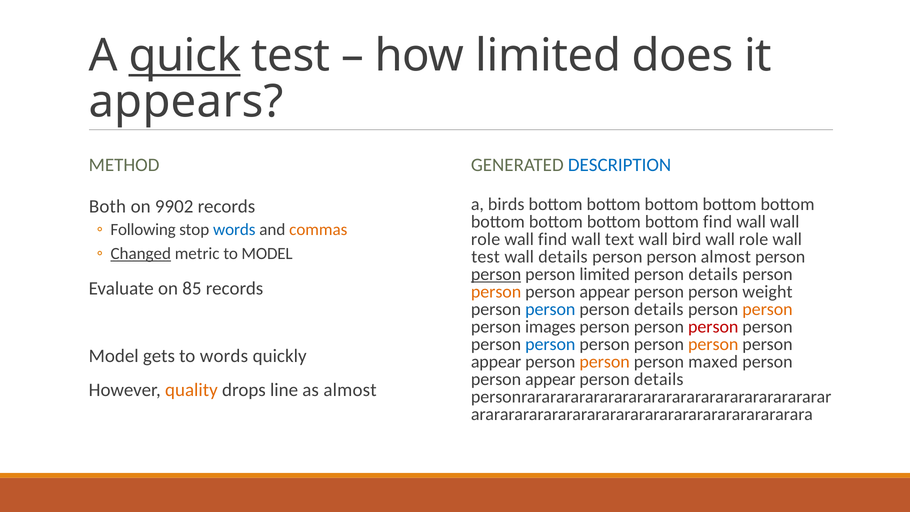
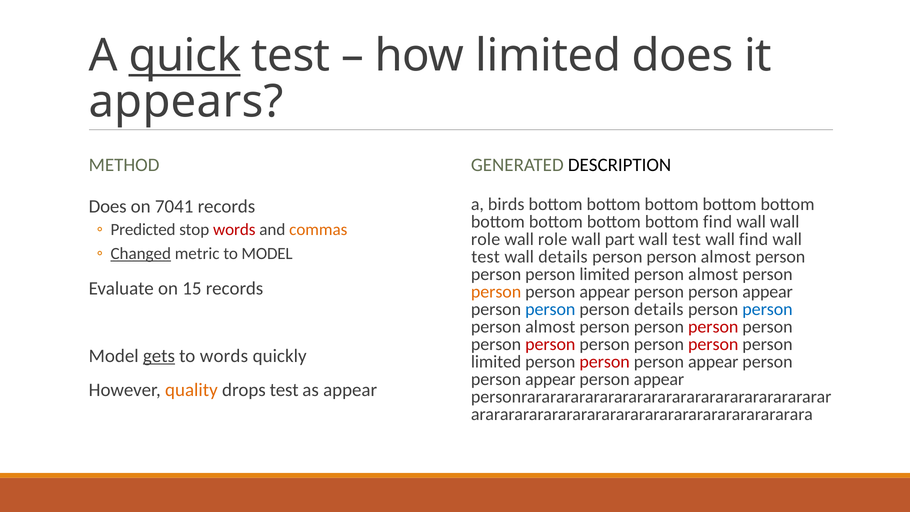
DESCRIPTION colour: blue -> black
Both at (107, 206): Both -> Does
9902: 9902 -> 7041
Following: Following -> Predicted
words at (234, 230) colour: blue -> red
find at (553, 239): find -> role
text: text -> part
bird at (687, 239): bird -> test
role at (754, 239): role -> find
person at (496, 274) underline: present -> none
details at (713, 274): details -> almost
85: 85 -> 15
weight at (767, 292): weight -> appear
person at (768, 309) colour: orange -> blue
images at (550, 327): images -> almost
person at (550, 344) colour: blue -> red
person at (713, 344) colour: orange -> red
gets underline: none -> present
appear at (496, 362): appear -> limited
person at (605, 362) colour: orange -> red
maxed at (713, 362): maxed -> appear
details at (659, 379): details -> appear
drops line: line -> test
as almost: almost -> appear
